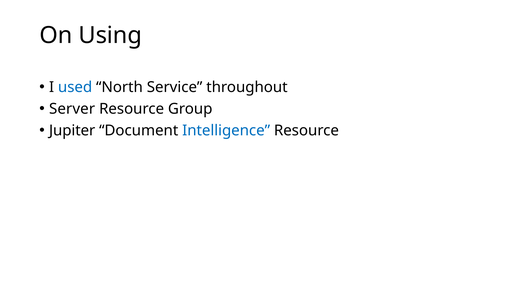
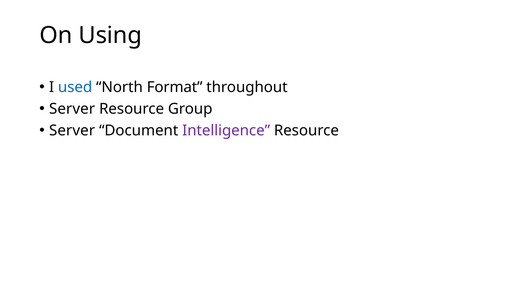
Service: Service -> Format
Jupiter at (72, 131): Jupiter -> Server
Intelligence colour: blue -> purple
